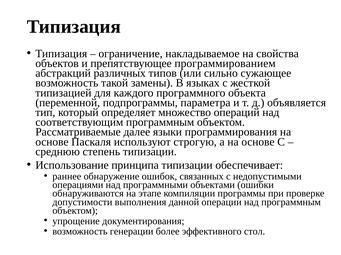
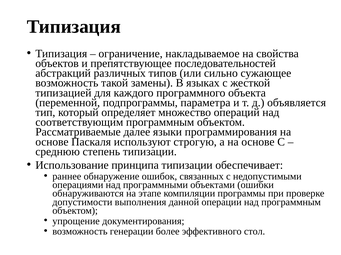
программированием: программированием -> последовательностей
